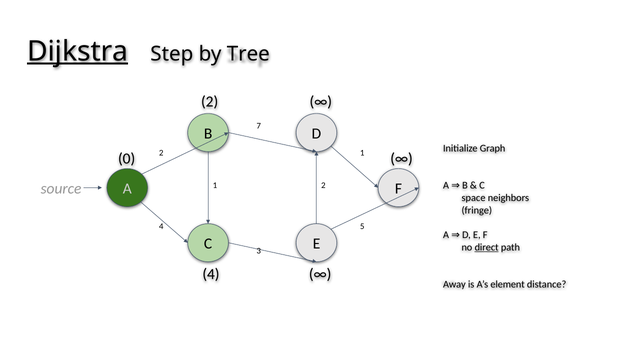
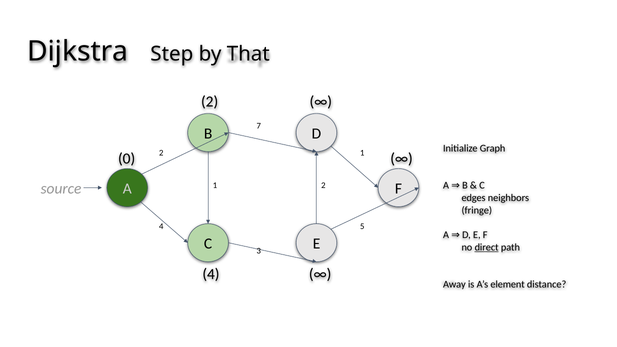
Dijkstra underline: present -> none
Tree: Tree -> That
space: space -> edges
